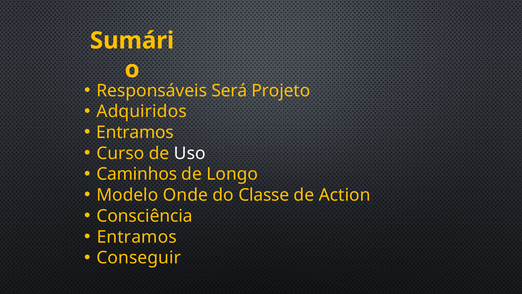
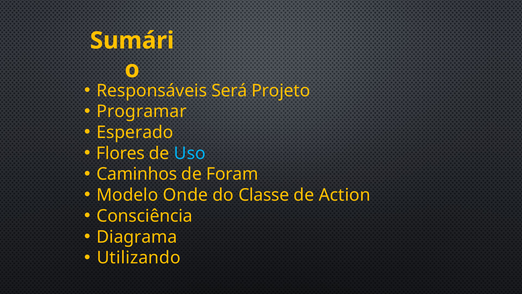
Adquiridos: Adquiridos -> Programar
Entramos at (135, 132): Entramos -> Esperado
Curso: Curso -> Flores
Uso colour: white -> light blue
Longo: Longo -> Foram
Entramos at (137, 237): Entramos -> Diagrama
Conseguir: Conseguir -> Utilizando
